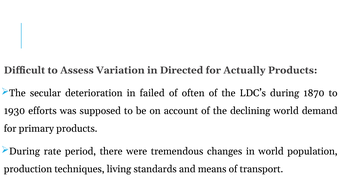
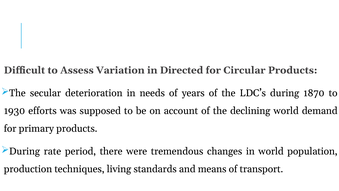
Actually: Actually -> Circular
failed: failed -> needs
often: often -> years
